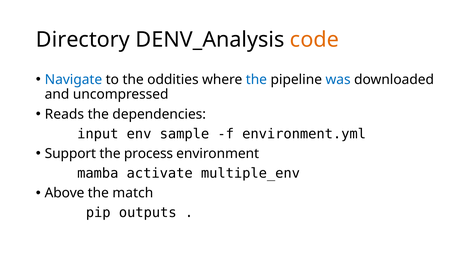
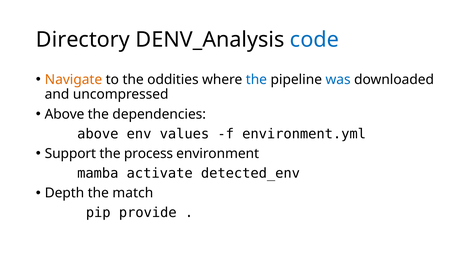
code colour: orange -> blue
Navigate colour: blue -> orange
Reads at (64, 114): Reads -> Above
input at (98, 134): input -> above
sample: sample -> values
multiple_env: multiple_env -> detected_env
Above: Above -> Depth
outputs: outputs -> provide
